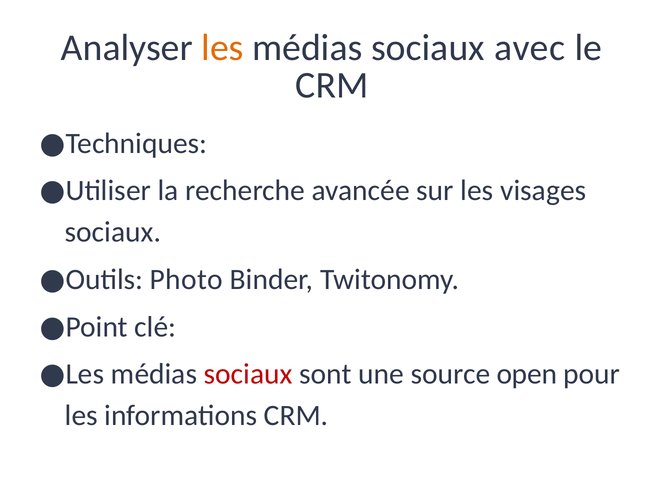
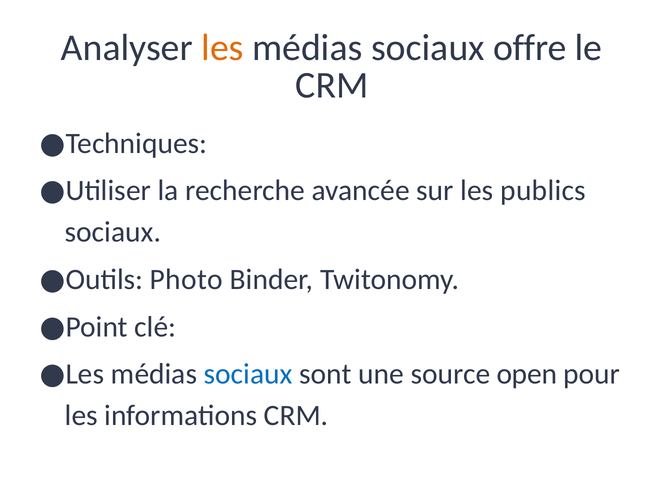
avec: avec -> offre
visages: visages -> publics
sociaux at (248, 374) colour: red -> blue
